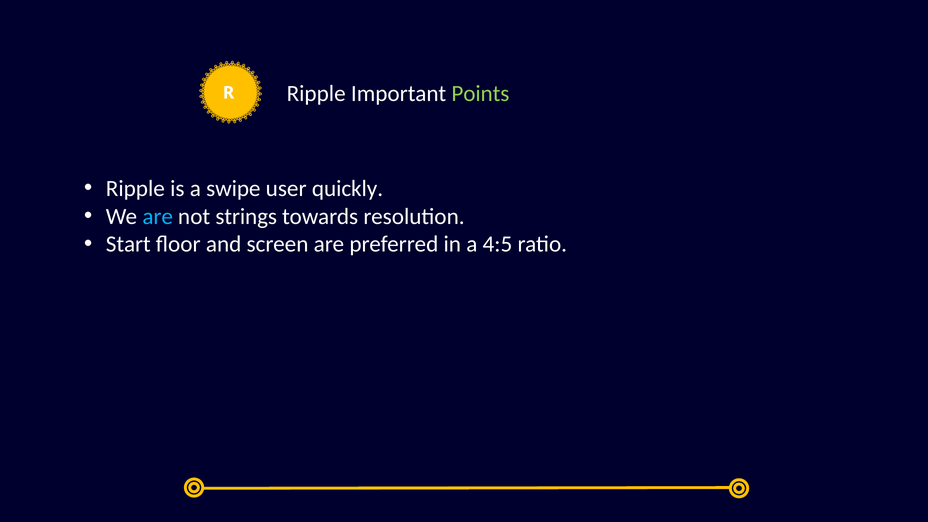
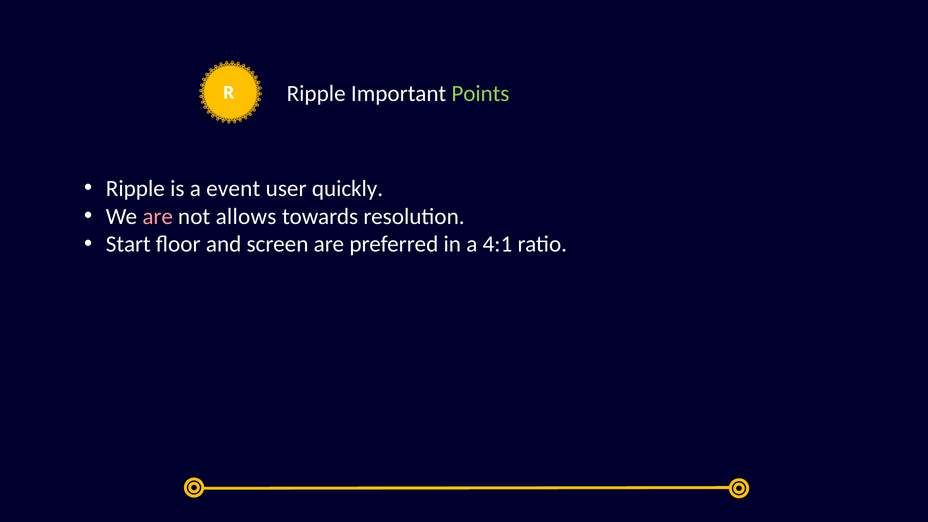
swipe: swipe -> event
are at (158, 216) colour: light blue -> pink
strings: strings -> allows
4:5: 4:5 -> 4:1
